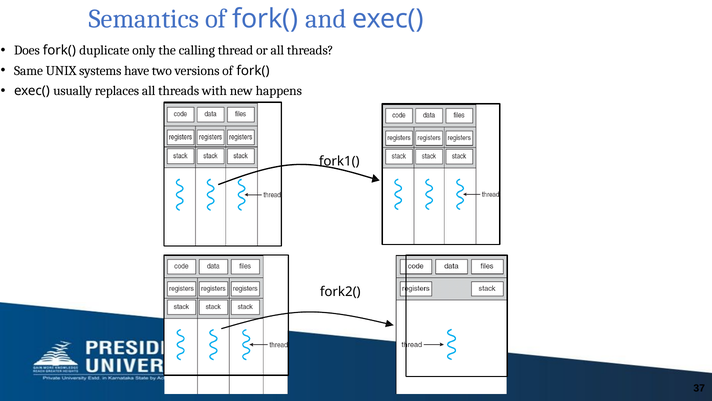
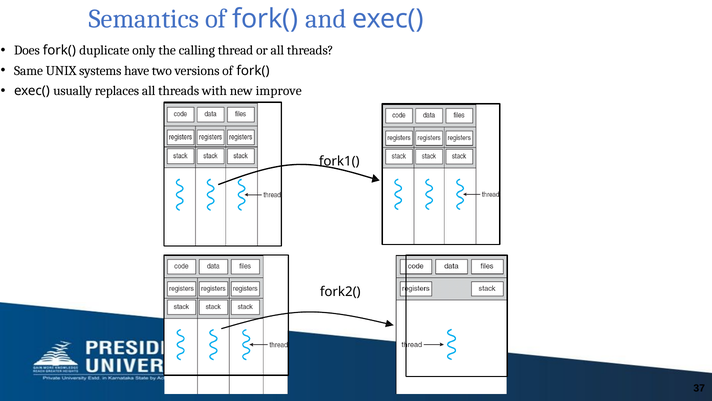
happens: happens -> improve
